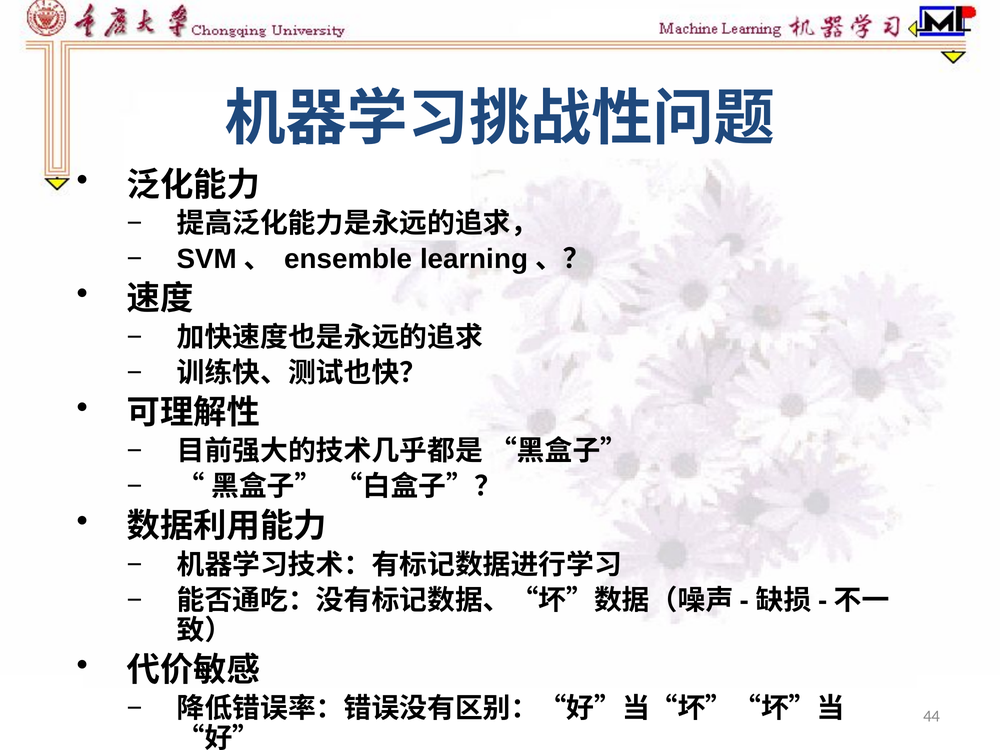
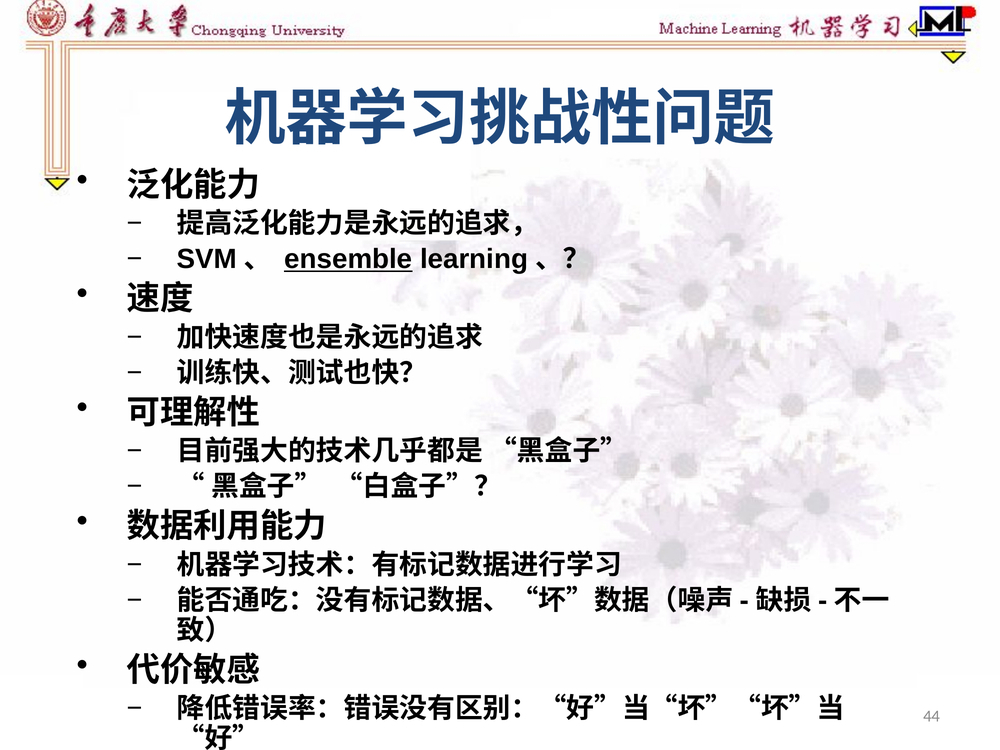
ensemble underline: none -> present
